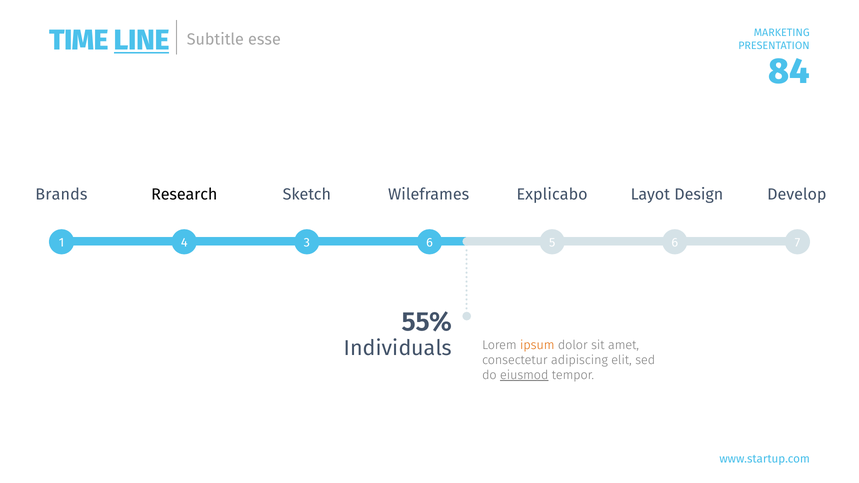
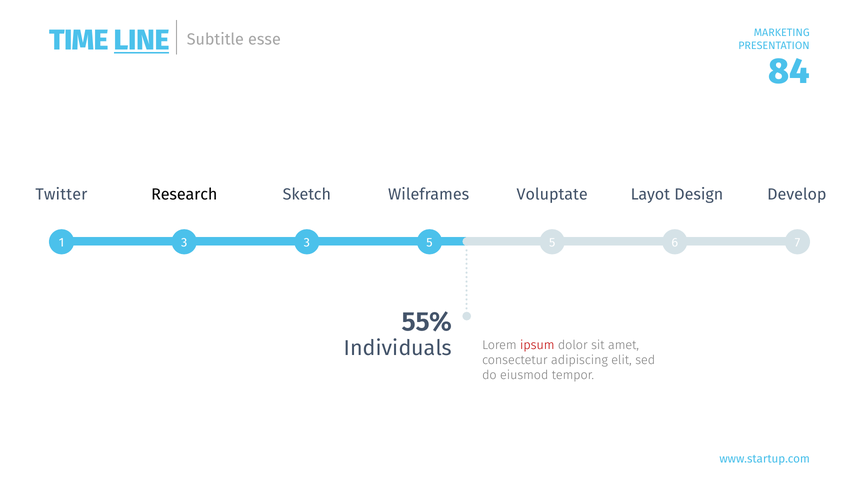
Brands: Brands -> Twitter
Explicabo: Explicabo -> Voluptate
1 4: 4 -> 3
3 6: 6 -> 5
ipsum colour: orange -> red
eiusmod underline: present -> none
